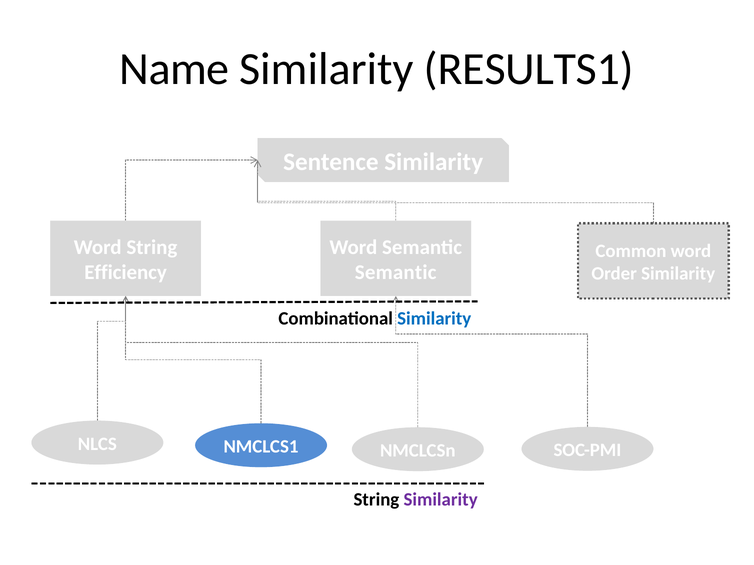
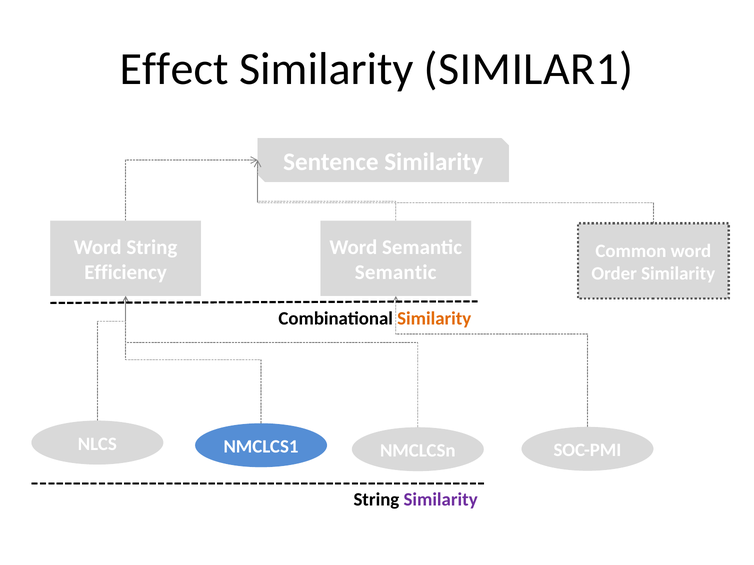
Name: Name -> Effect
RESULTS1: RESULTS1 -> SIMILAR1
Similarity at (434, 319) colour: blue -> orange
